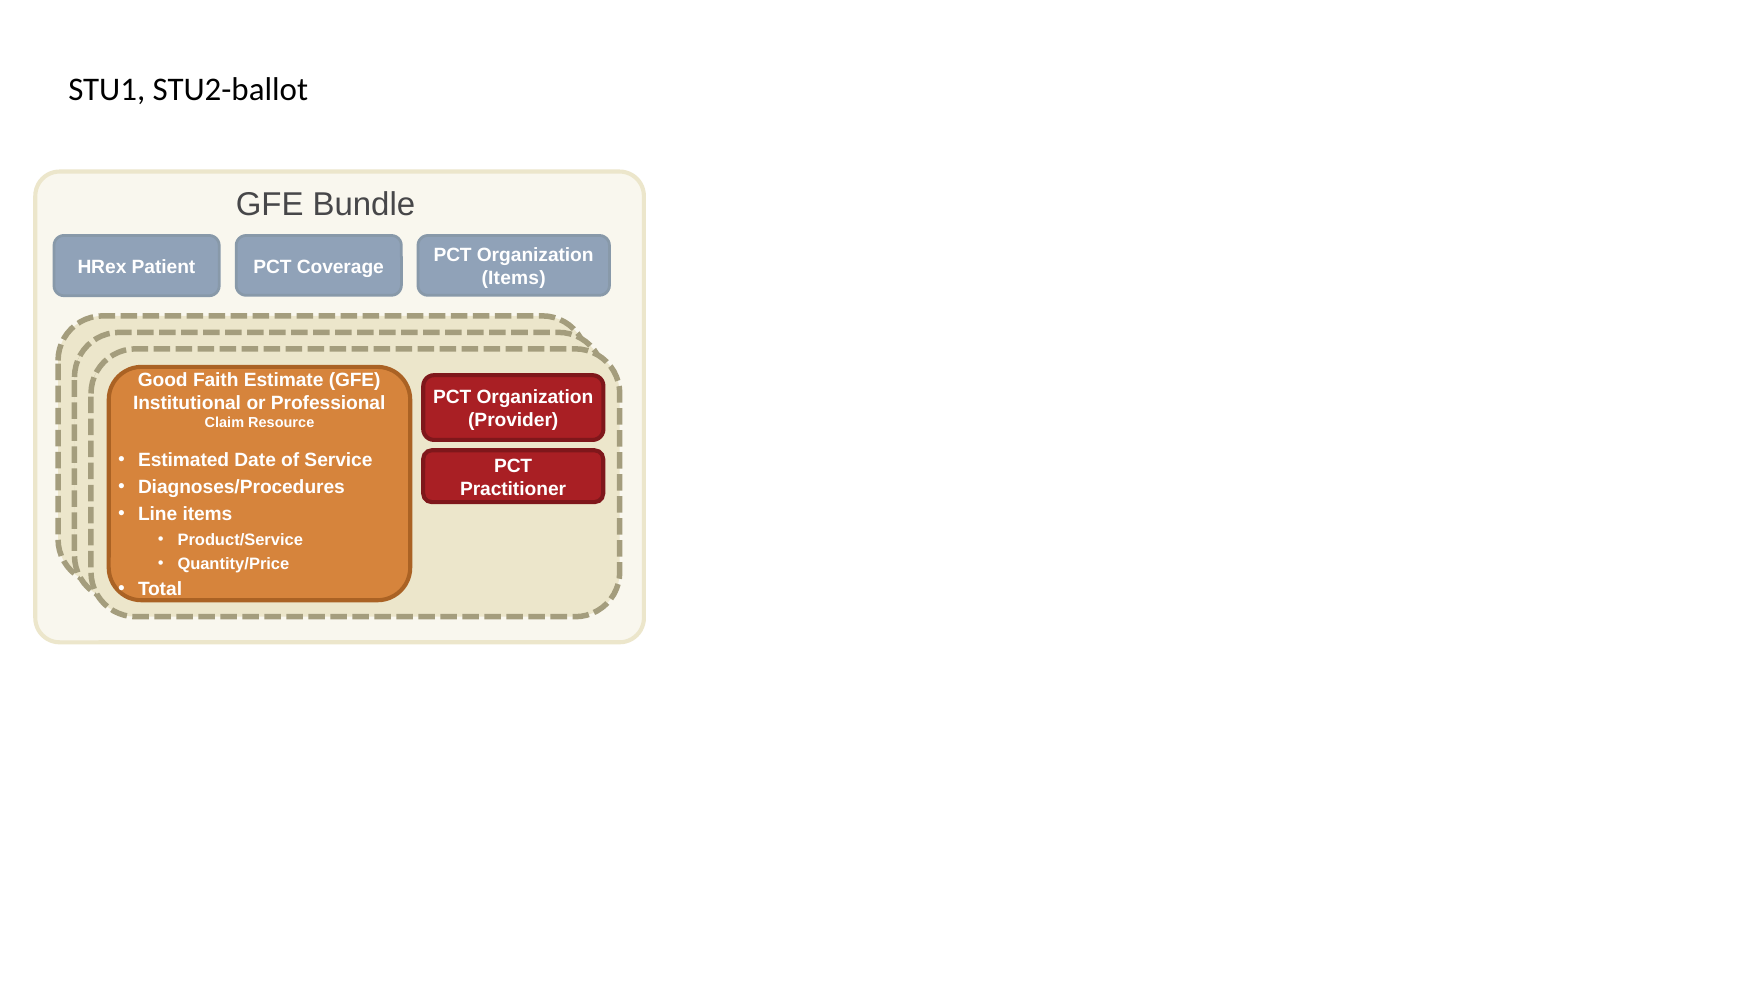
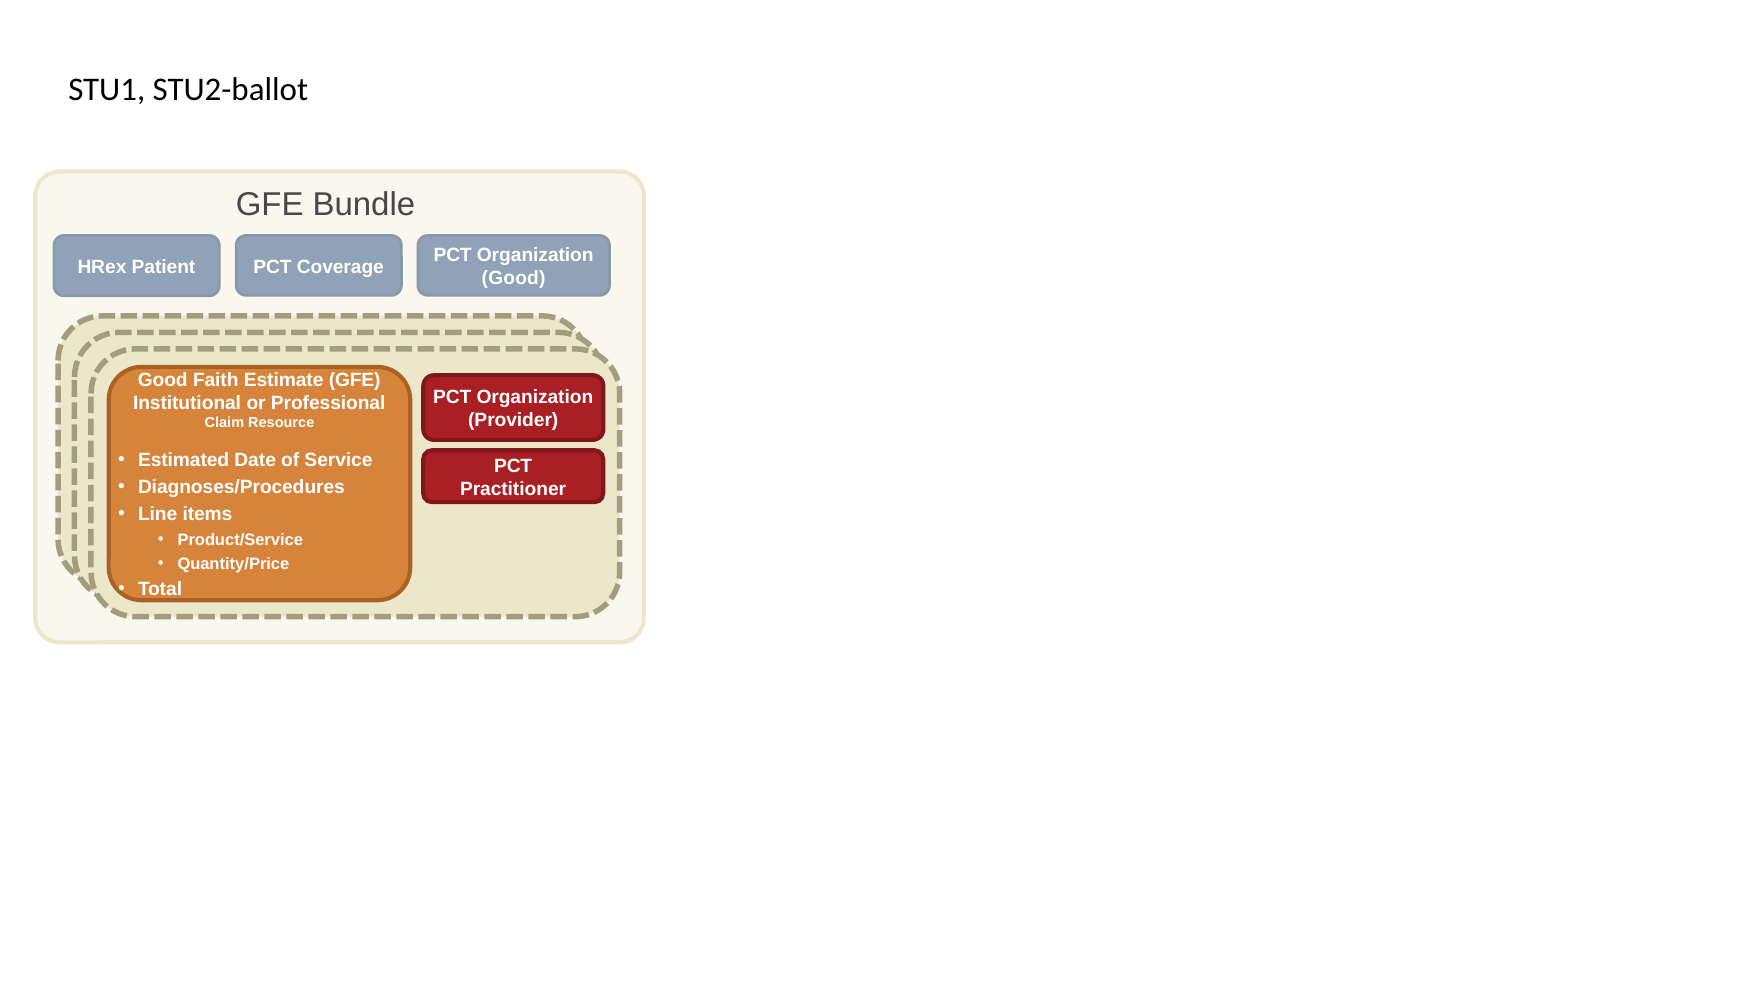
Items at (514, 278): Items -> Good
